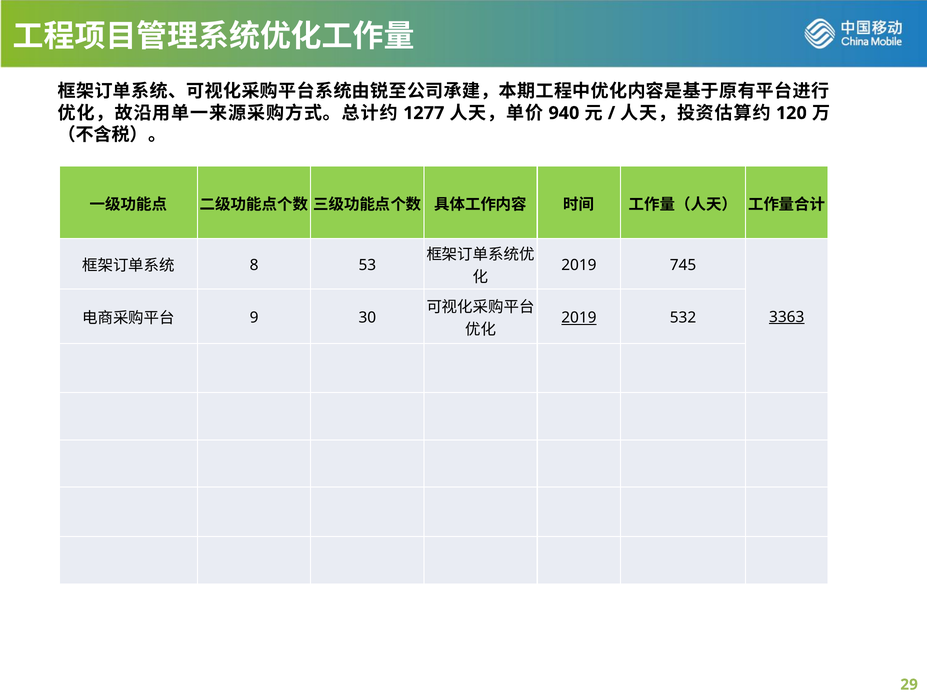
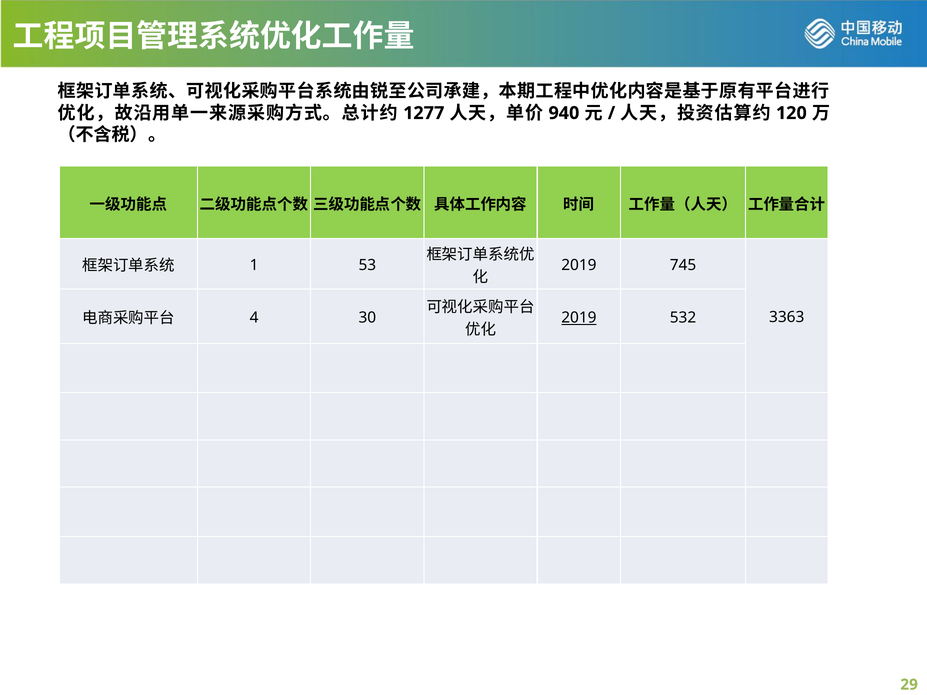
8: 8 -> 1
9: 9 -> 4
3363 underline: present -> none
